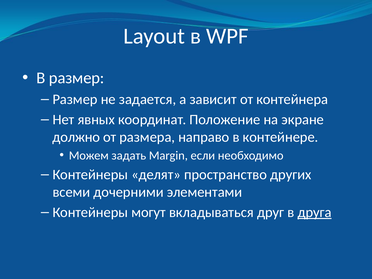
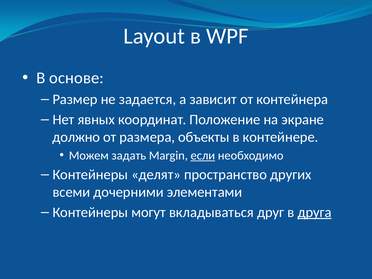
В размер: размер -> основе
направо: направо -> объекты
если underline: none -> present
